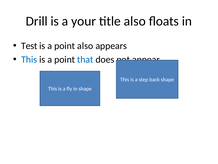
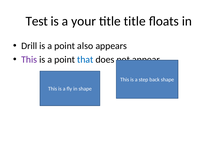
Drill: Drill -> Test
title also: also -> title
Test: Test -> Drill
This at (29, 59) colour: blue -> purple
